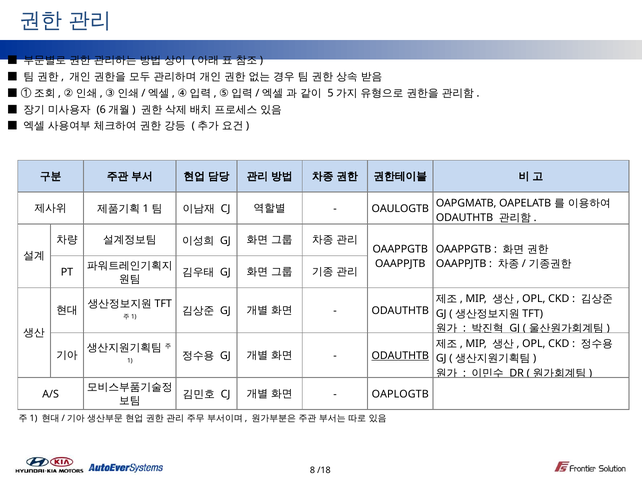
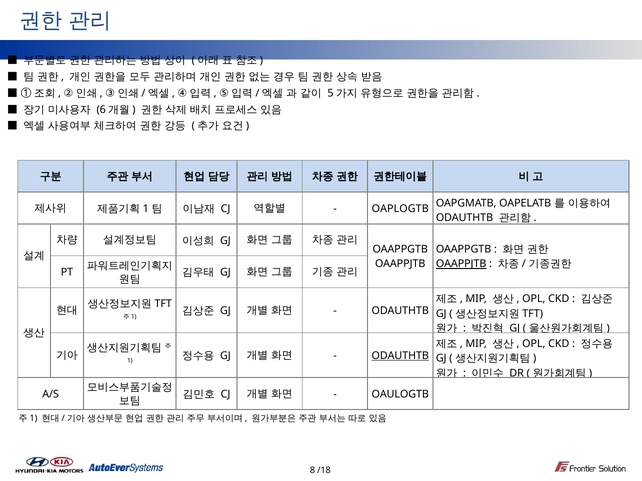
OAULOGTB: OAULOGTB -> OAPLOGTB
OAAPPJTB at (461, 264) underline: none -> present
OAPLOGTB: OAPLOGTB -> OAULOGTB
